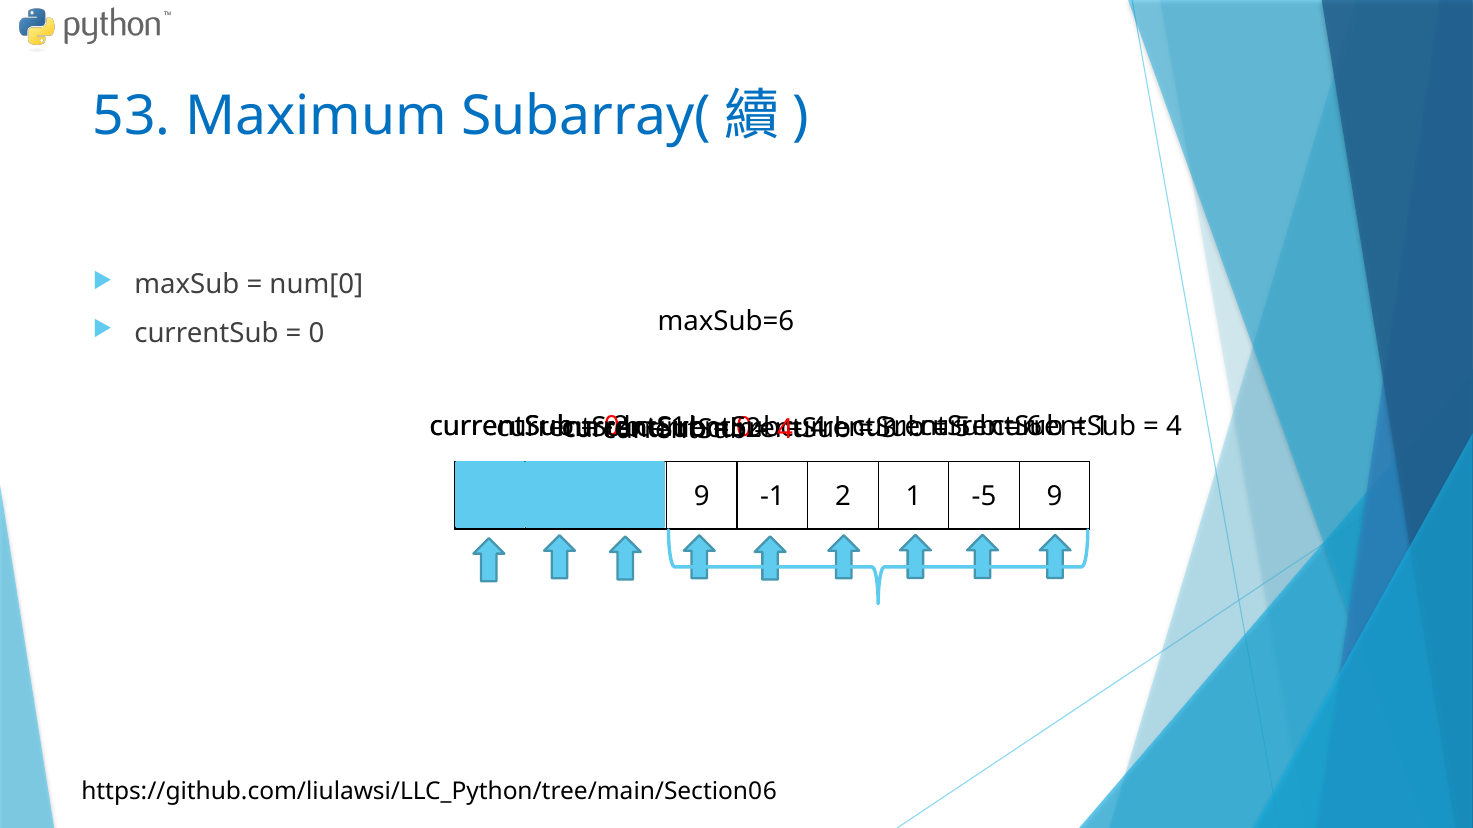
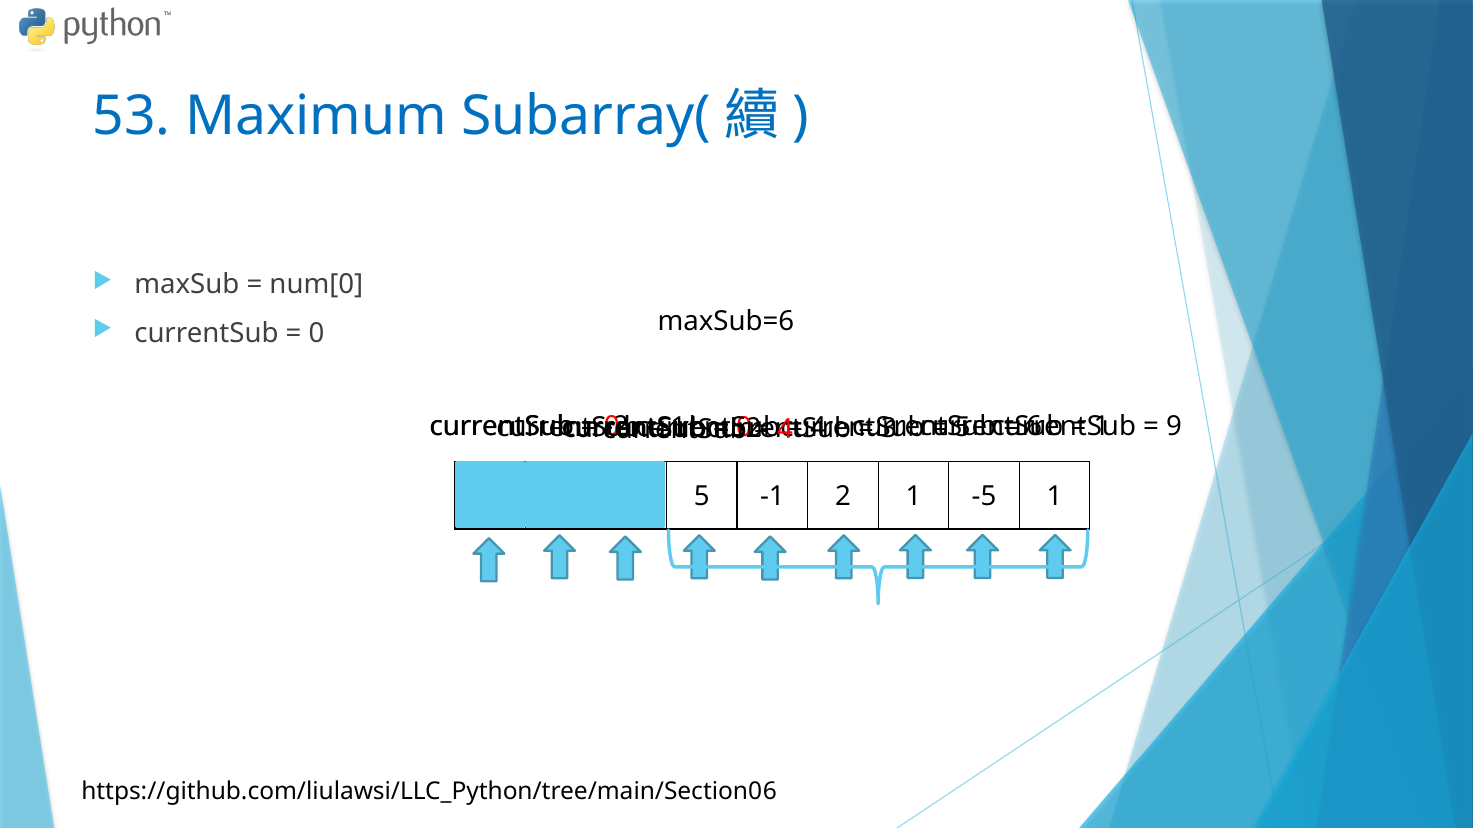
4 at (1174, 427): 4 -> 9
9 at (702, 497): 9 -> 5
-5 9: 9 -> 1
